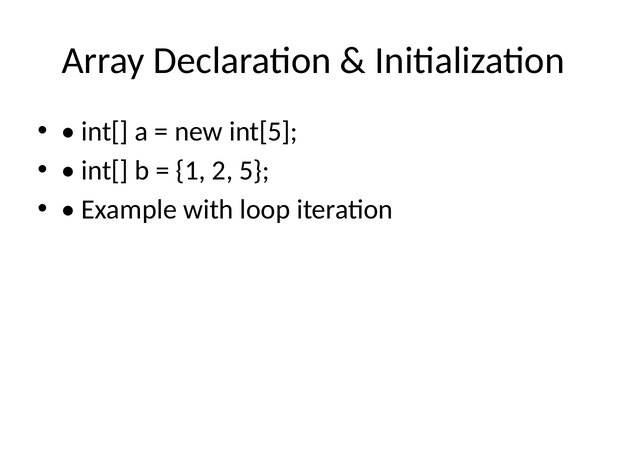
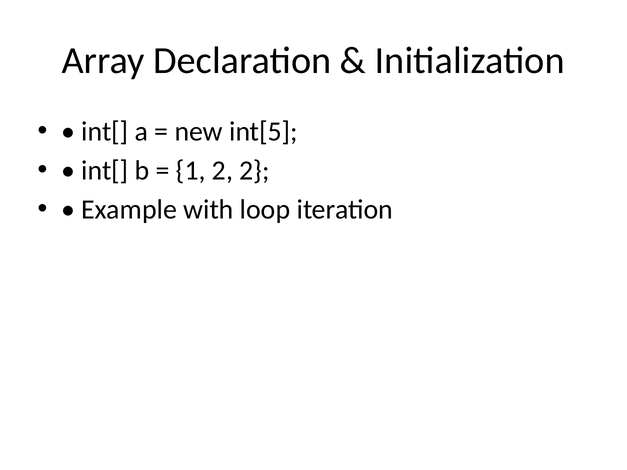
2 5: 5 -> 2
